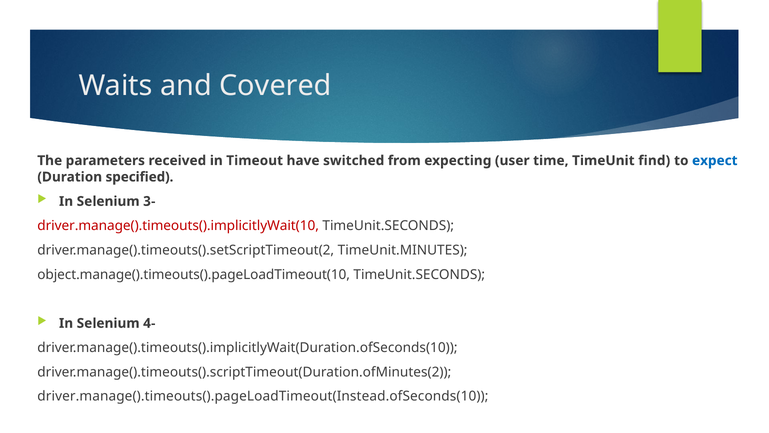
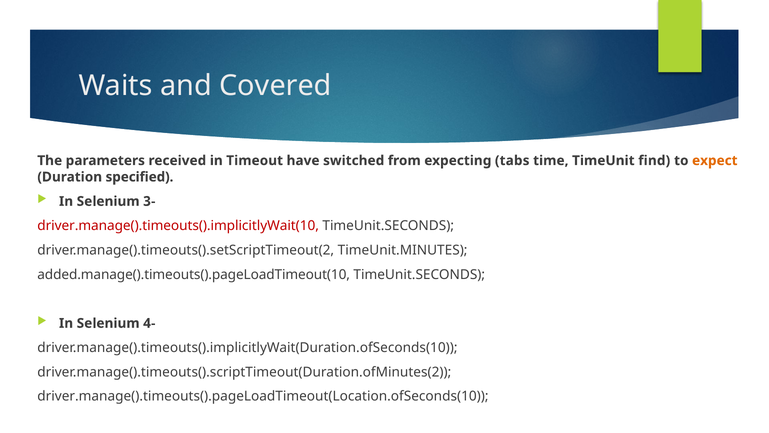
user: user -> tabs
expect colour: blue -> orange
object.manage().timeouts().pageLoadTimeout(10: object.manage().timeouts().pageLoadTimeout(10 -> added.manage().timeouts().pageLoadTimeout(10
driver.manage().timeouts().pageLoadTimeout(Instead.ofSeconds(10: driver.manage().timeouts().pageLoadTimeout(Instead.ofSeconds(10 -> driver.manage().timeouts().pageLoadTimeout(Location.ofSeconds(10
